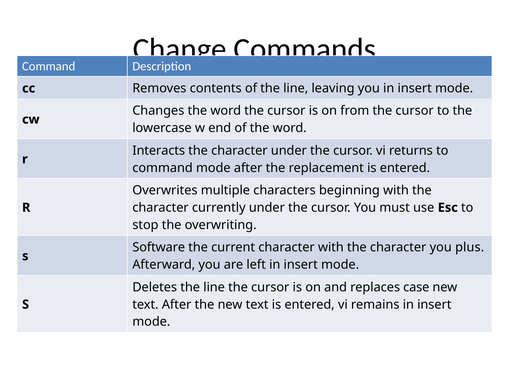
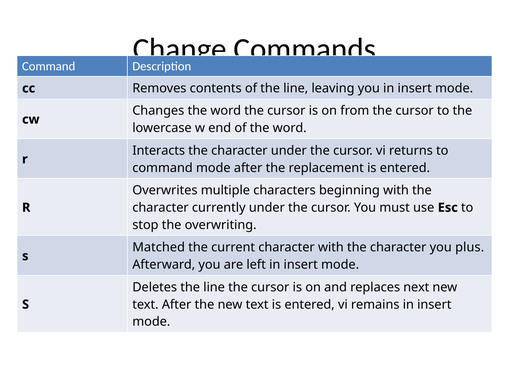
Software: Software -> Matched
case: case -> next
